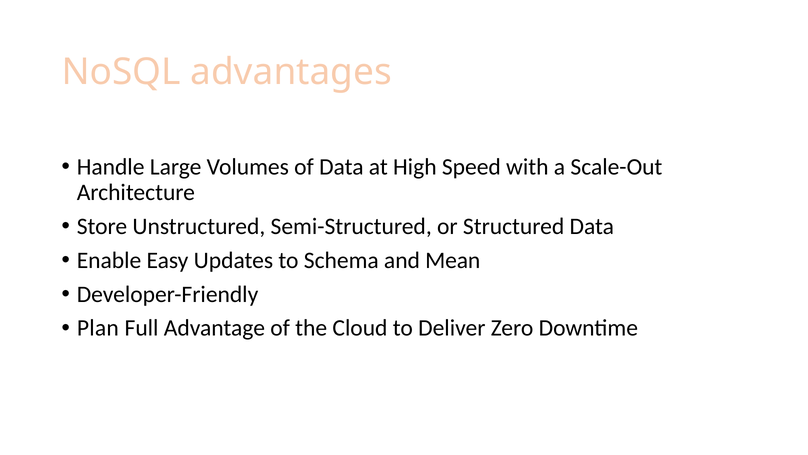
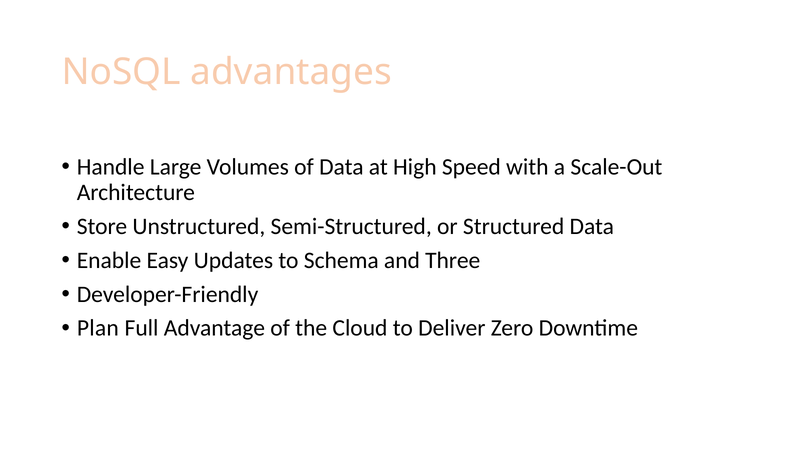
Mean: Mean -> Three
